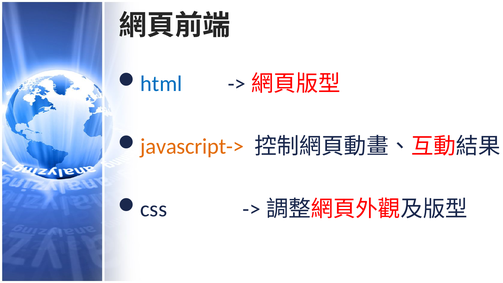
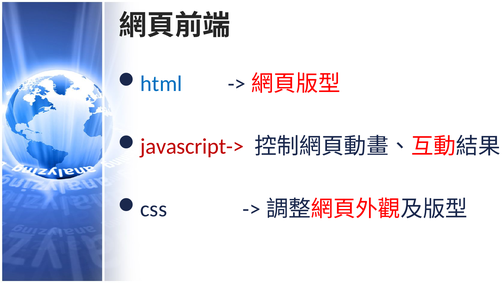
javascript-> colour: orange -> red
